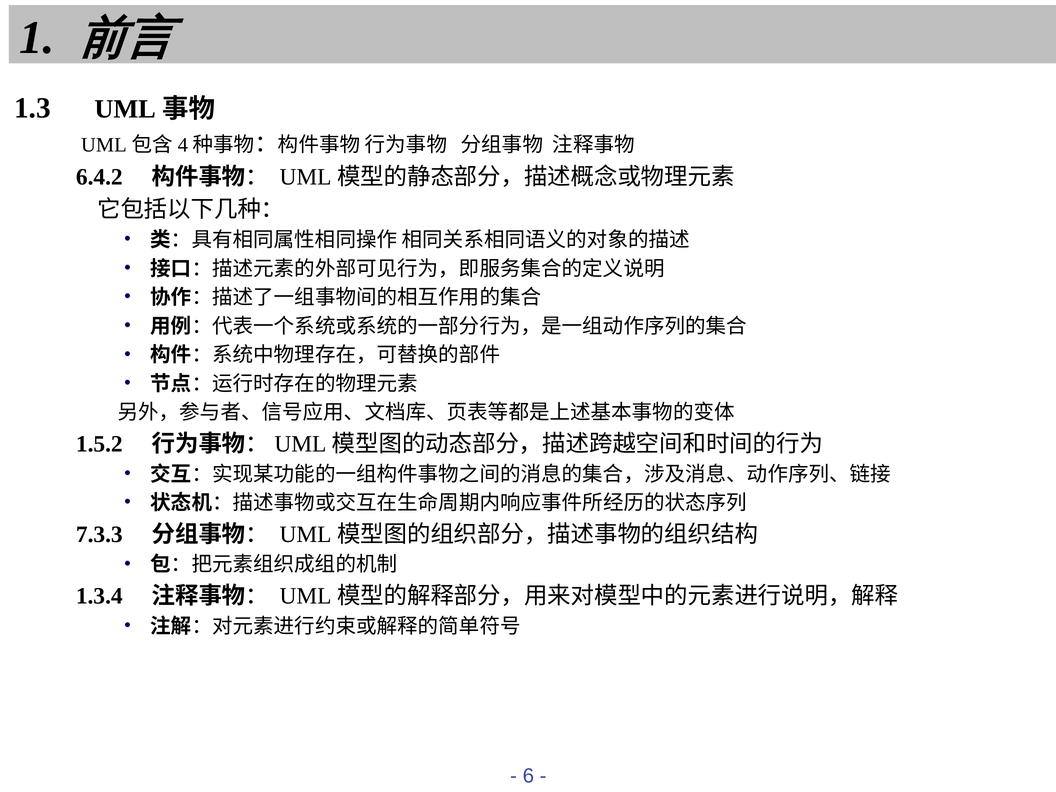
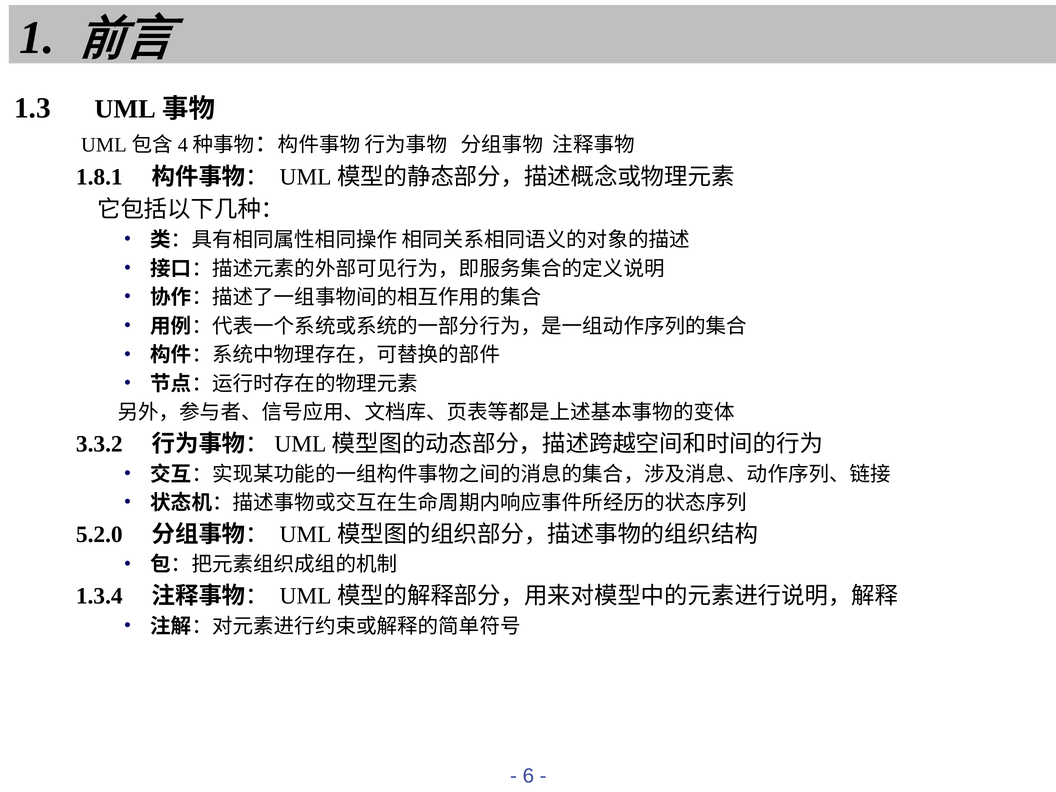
6.4.2: 6.4.2 -> 1.8.1
1.5.2: 1.5.2 -> 3.3.2
7.3.3: 7.3.3 -> 5.2.0
